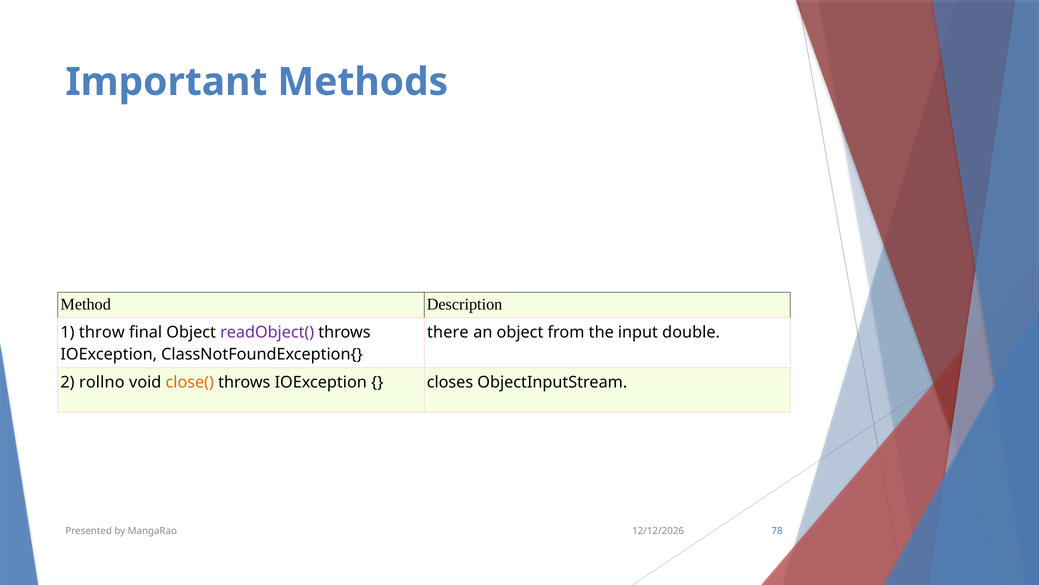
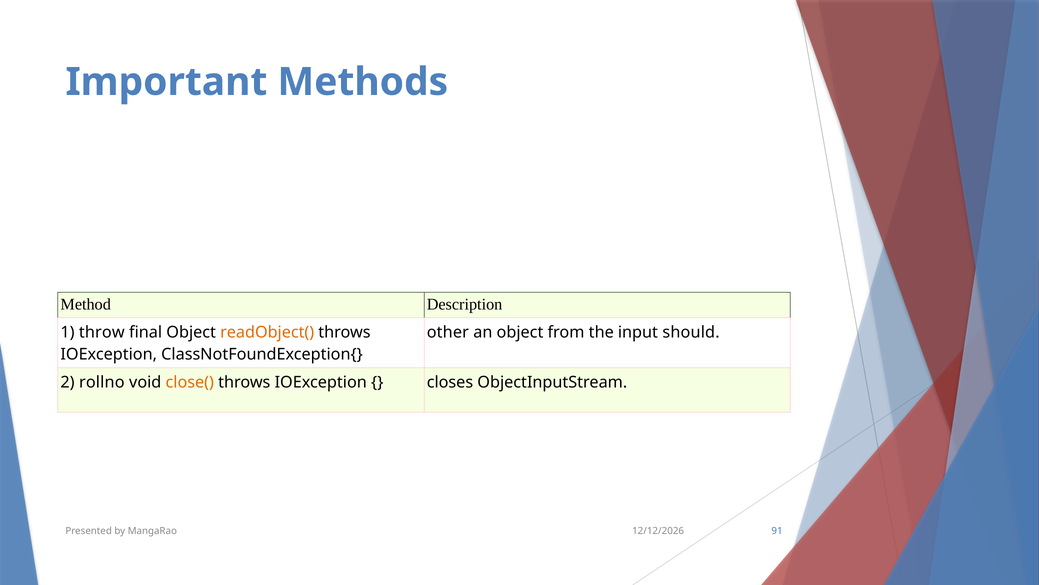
readObject( colour: purple -> orange
there: there -> other
double: double -> should
78: 78 -> 91
